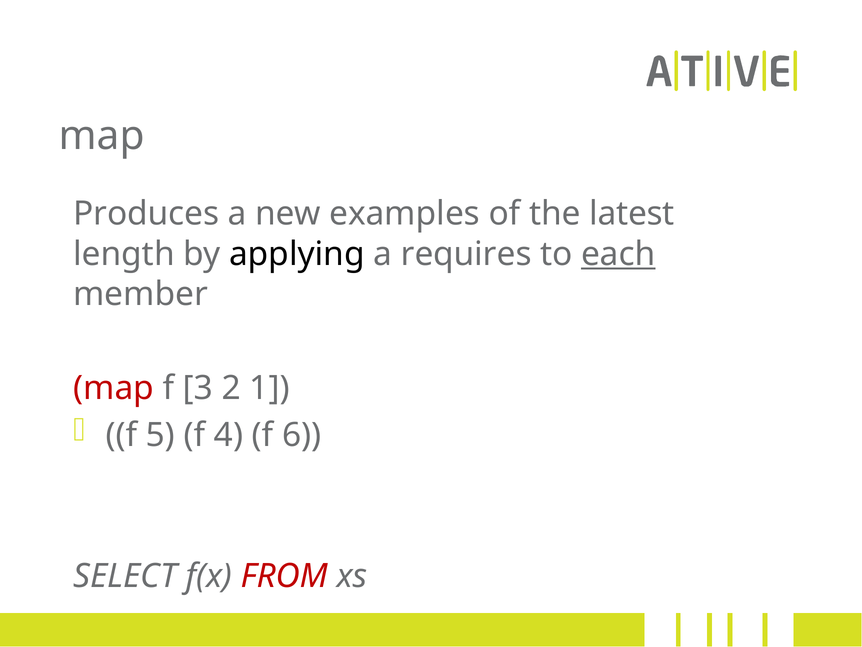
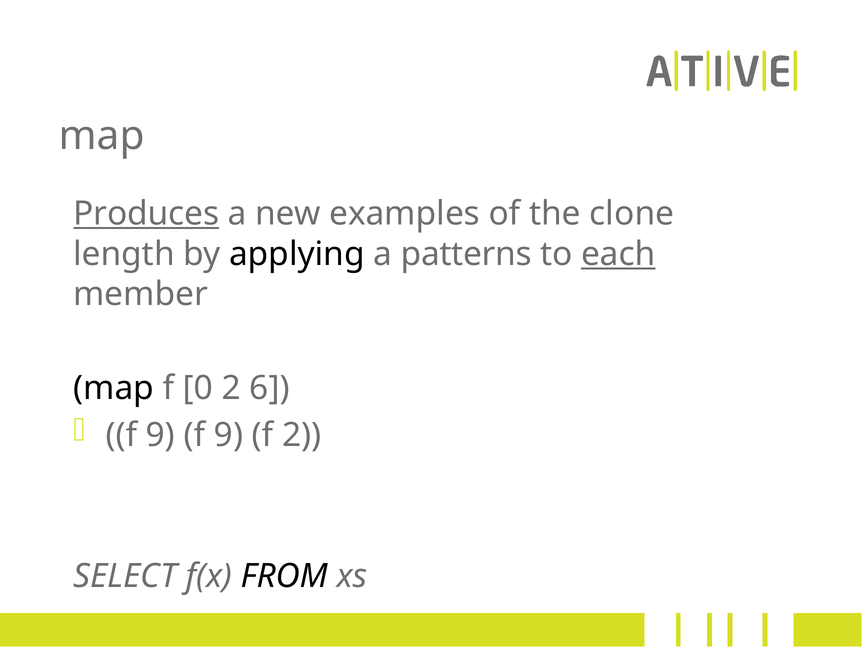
Produces underline: none -> present
latest: latest -> clone
requires: requires -> patterns
map at (114, 388) colour: red -> black
3: 3 -> 0
1: 1 -> 6
5 at (160, 435): 5 -> 9
4 at (229, 435): 4 -> 9
f 6: 6 -> 2
FROM colour: red -> black
